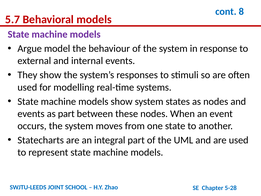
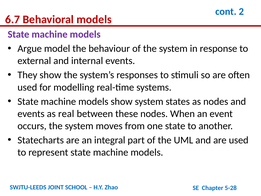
8: 8 -> 2
5.7: 5.7 -> 6.7
as part: part -> real
